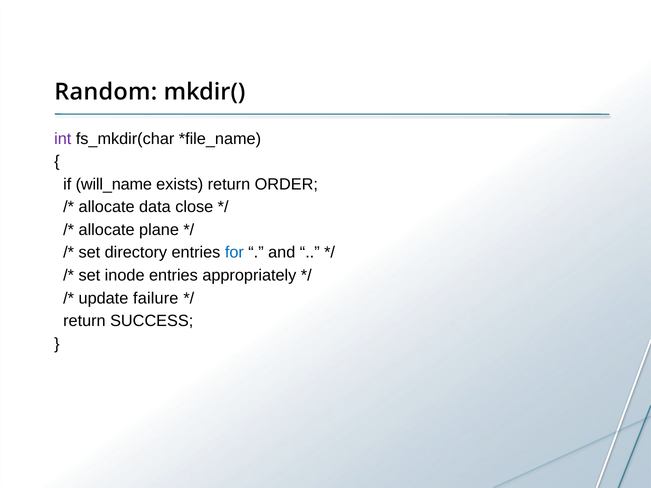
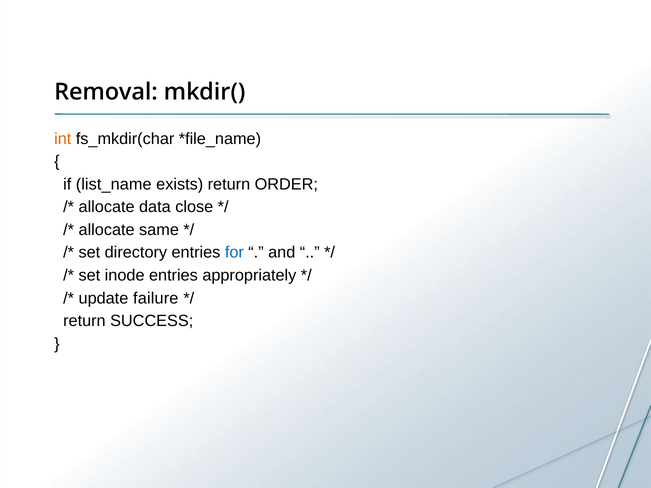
Random: Random -> Removal
int colour: purple -> orange
will_name: will_name -> list_name
plane: plane -> same
